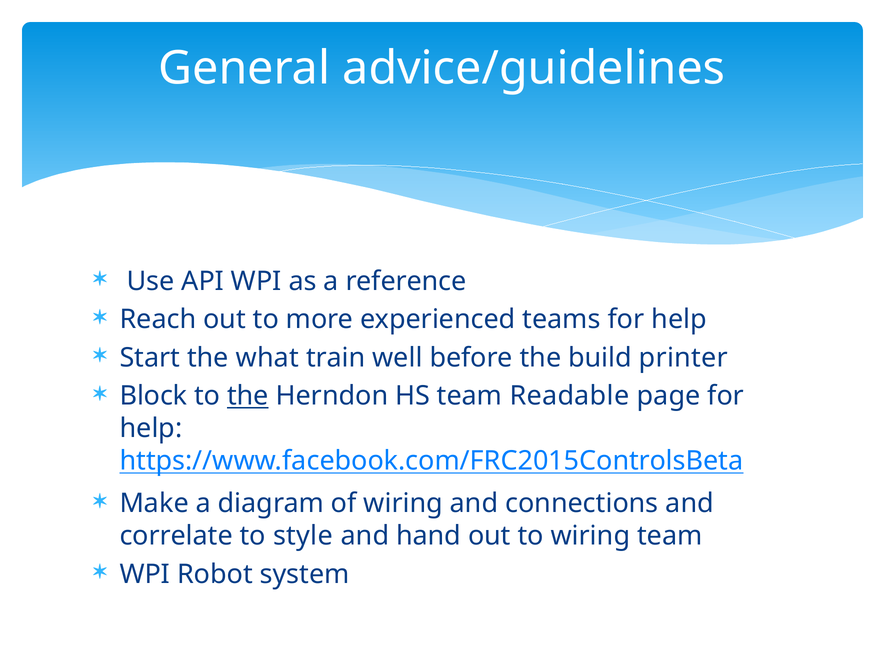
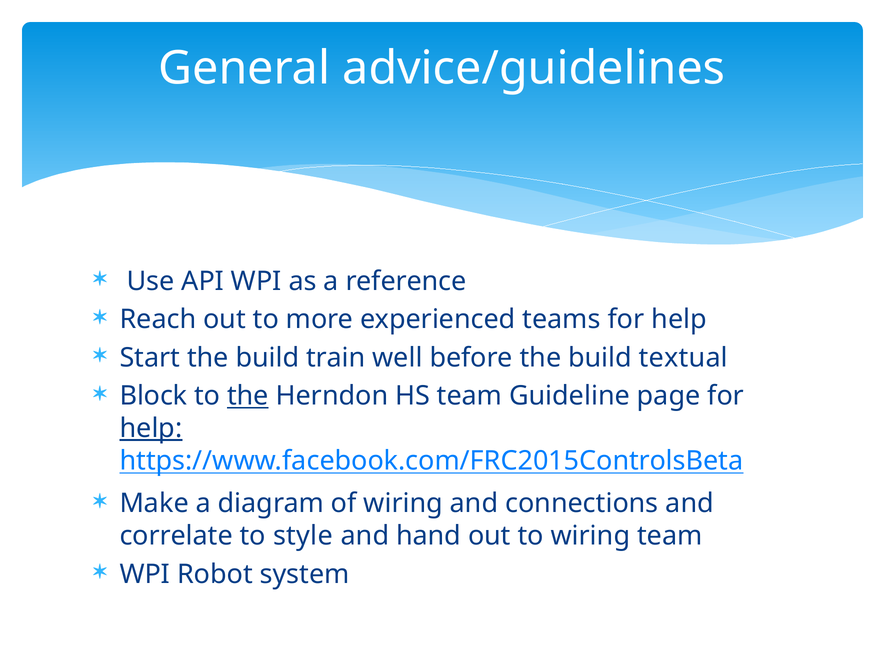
Start the what: what -> build
printer: printer -> textual
Readable: Readable -> Guideline
help at (151, 428) underline: none -> present
